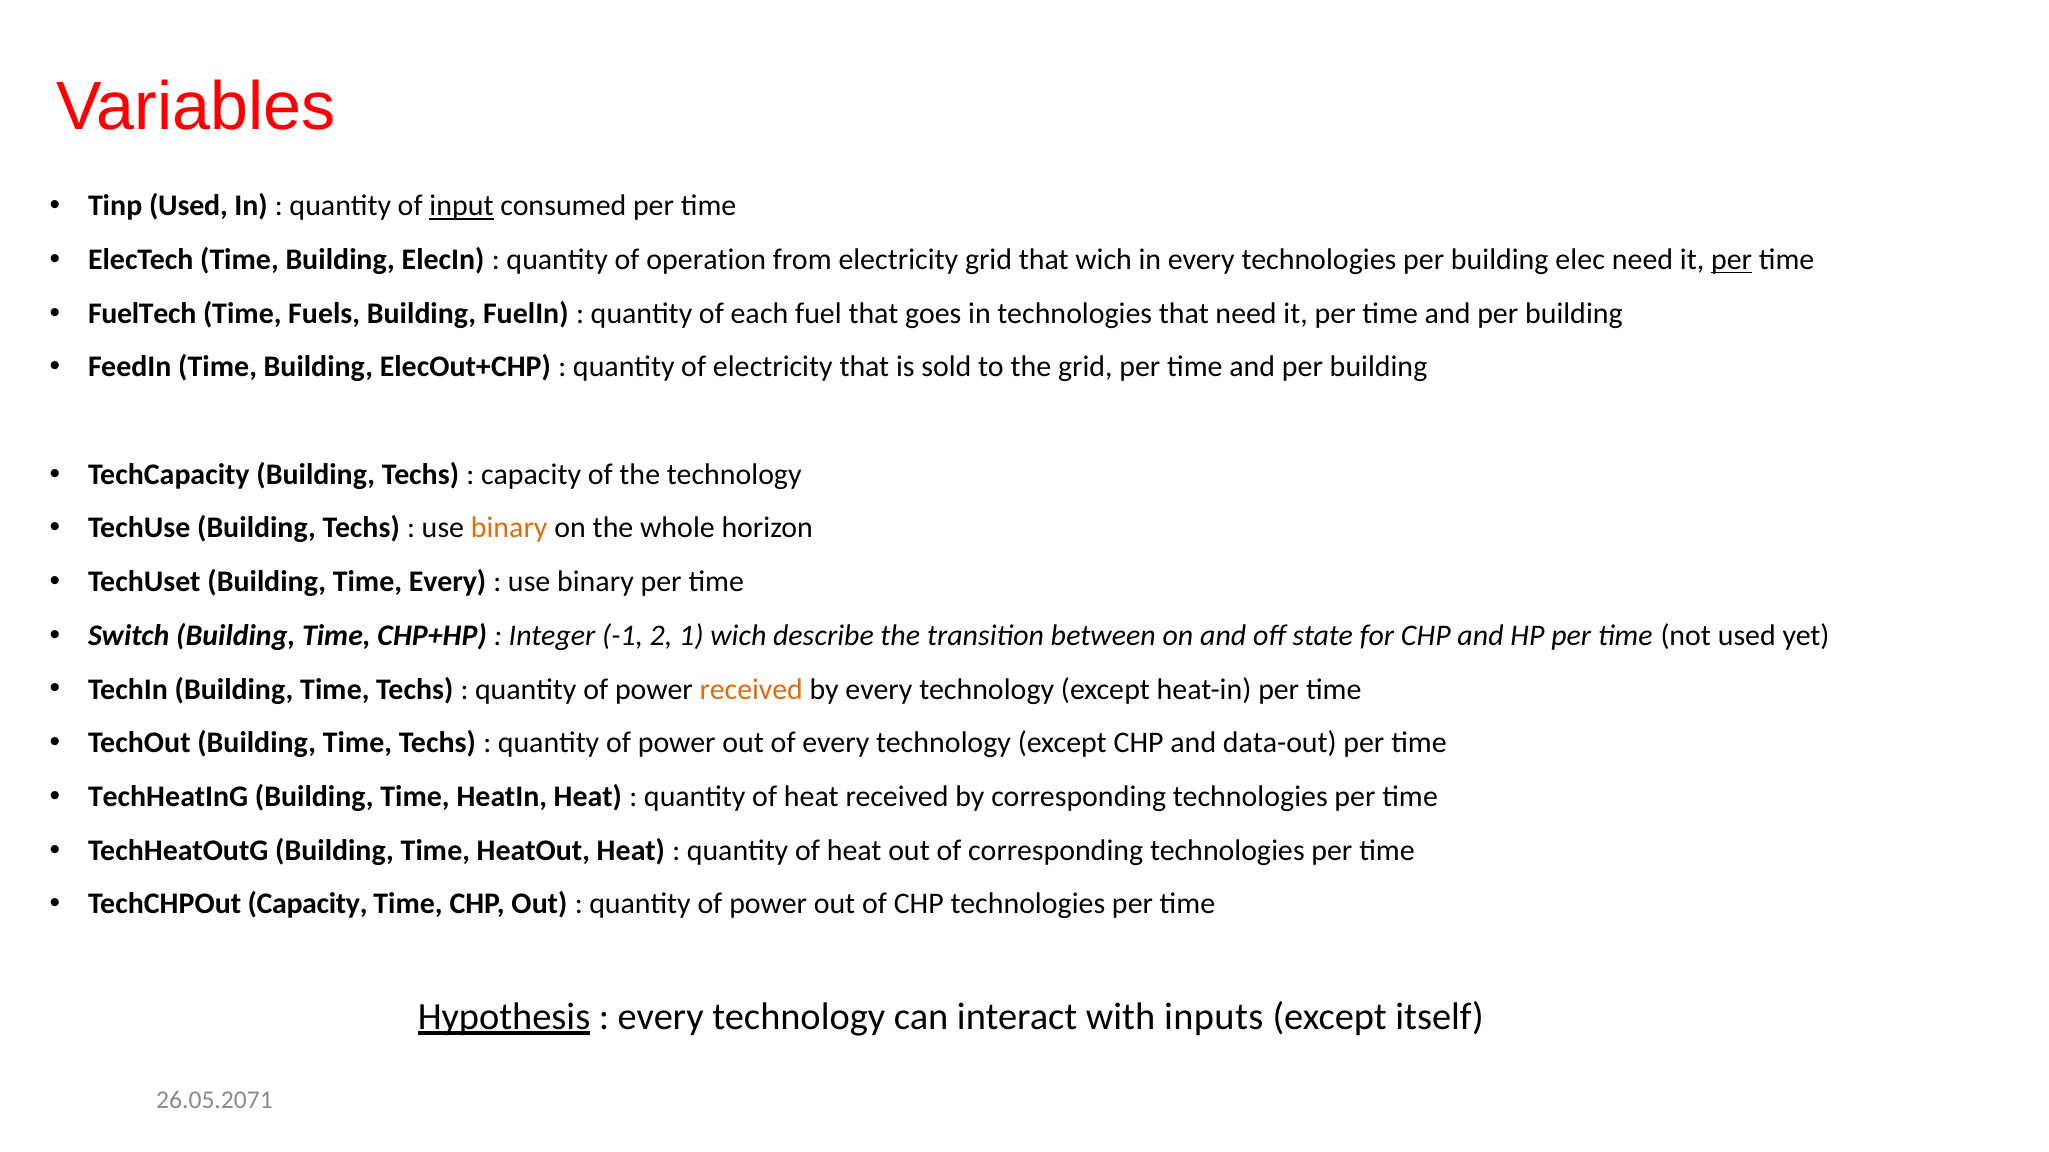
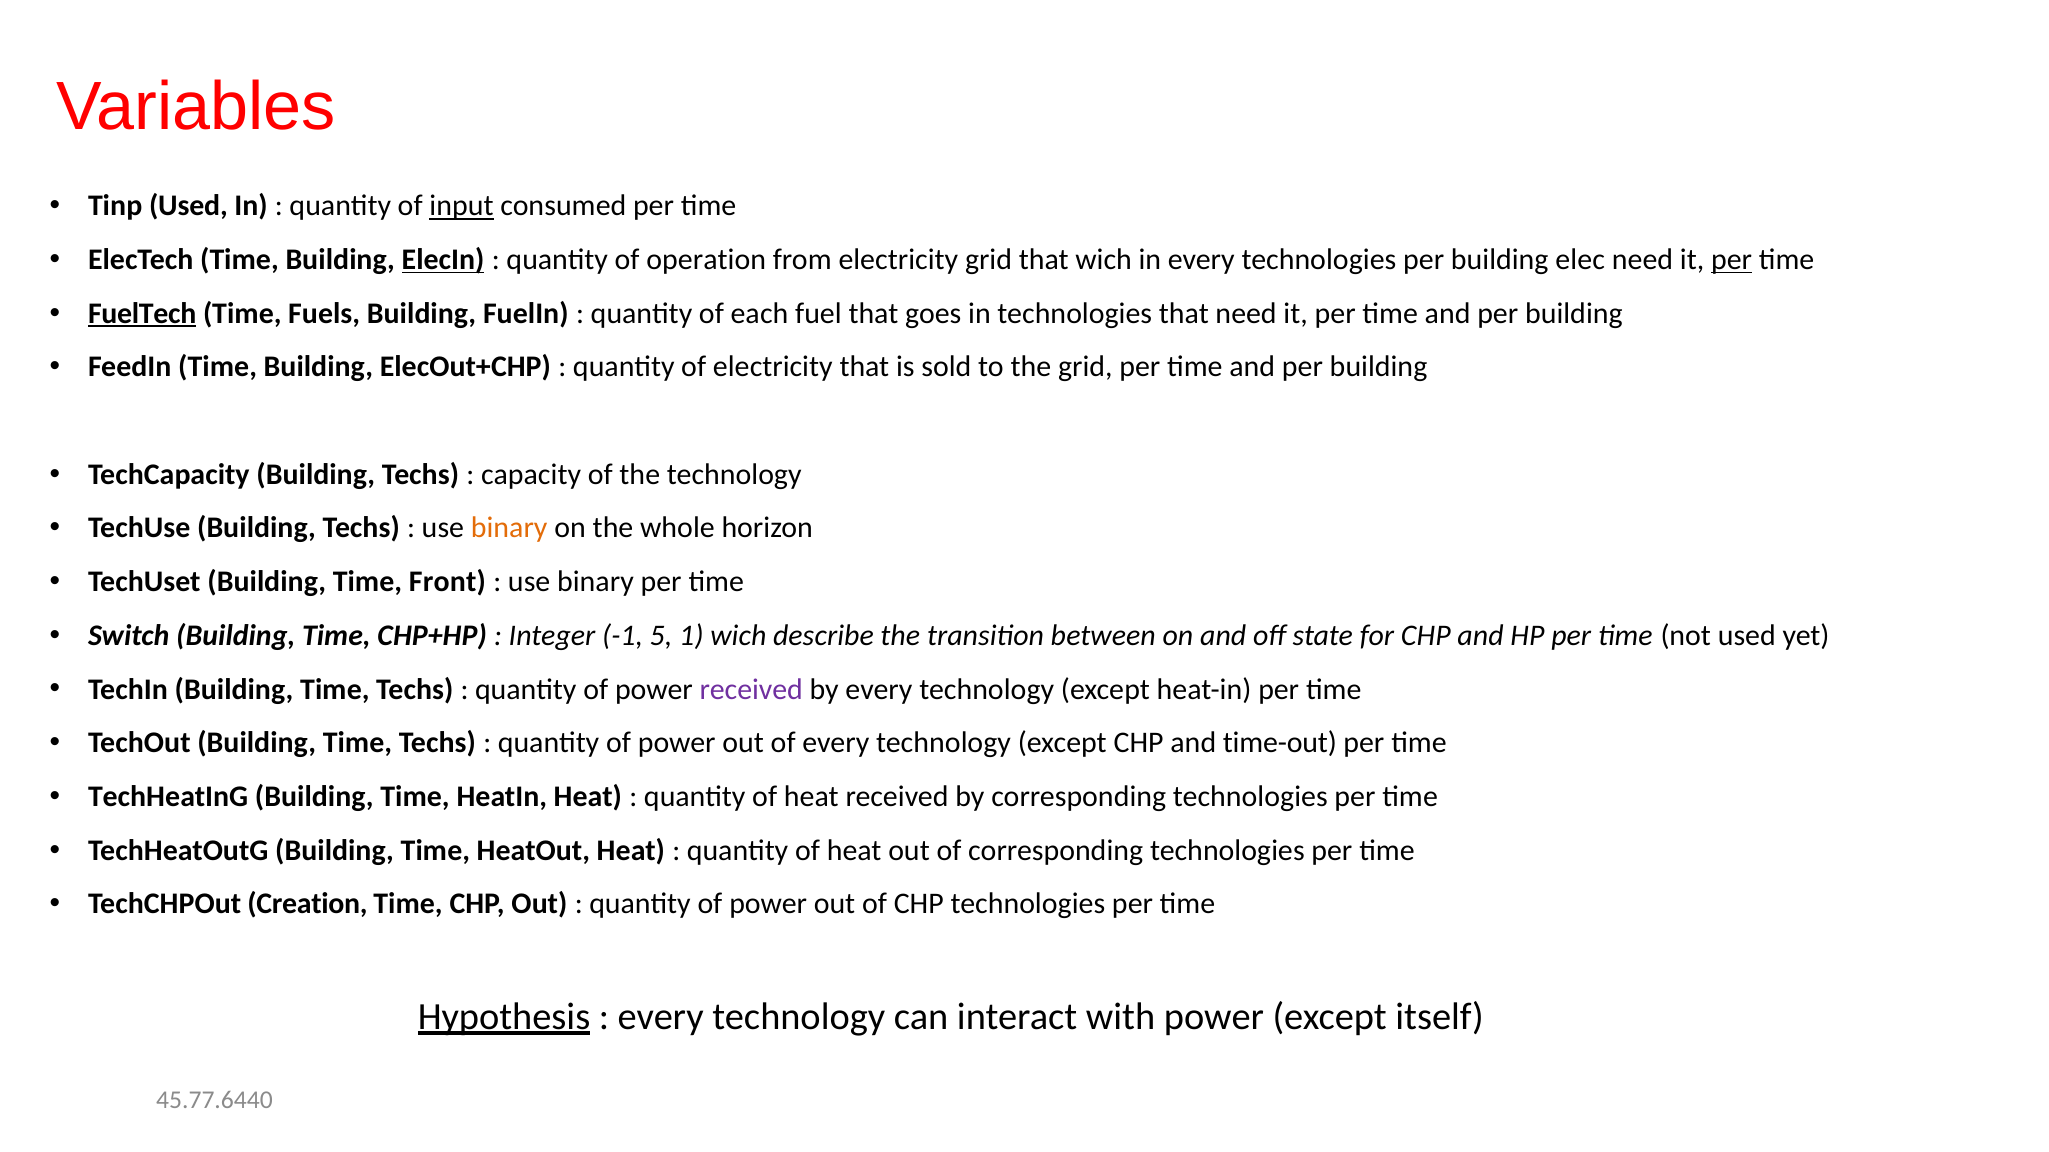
ElecIn underline: none -> present
FuelTech underline: none -> present
Time Every: Every -> Front
2: 2 -> 5
received at (751, 689) colour: orange -> purple
data-out: data-out -> time-out
TechCHPOut Capacity: Capacity -> Creation
with inputs: inputs -> power
26.05.2071: 26.05.2071 -> 45.77.6440
